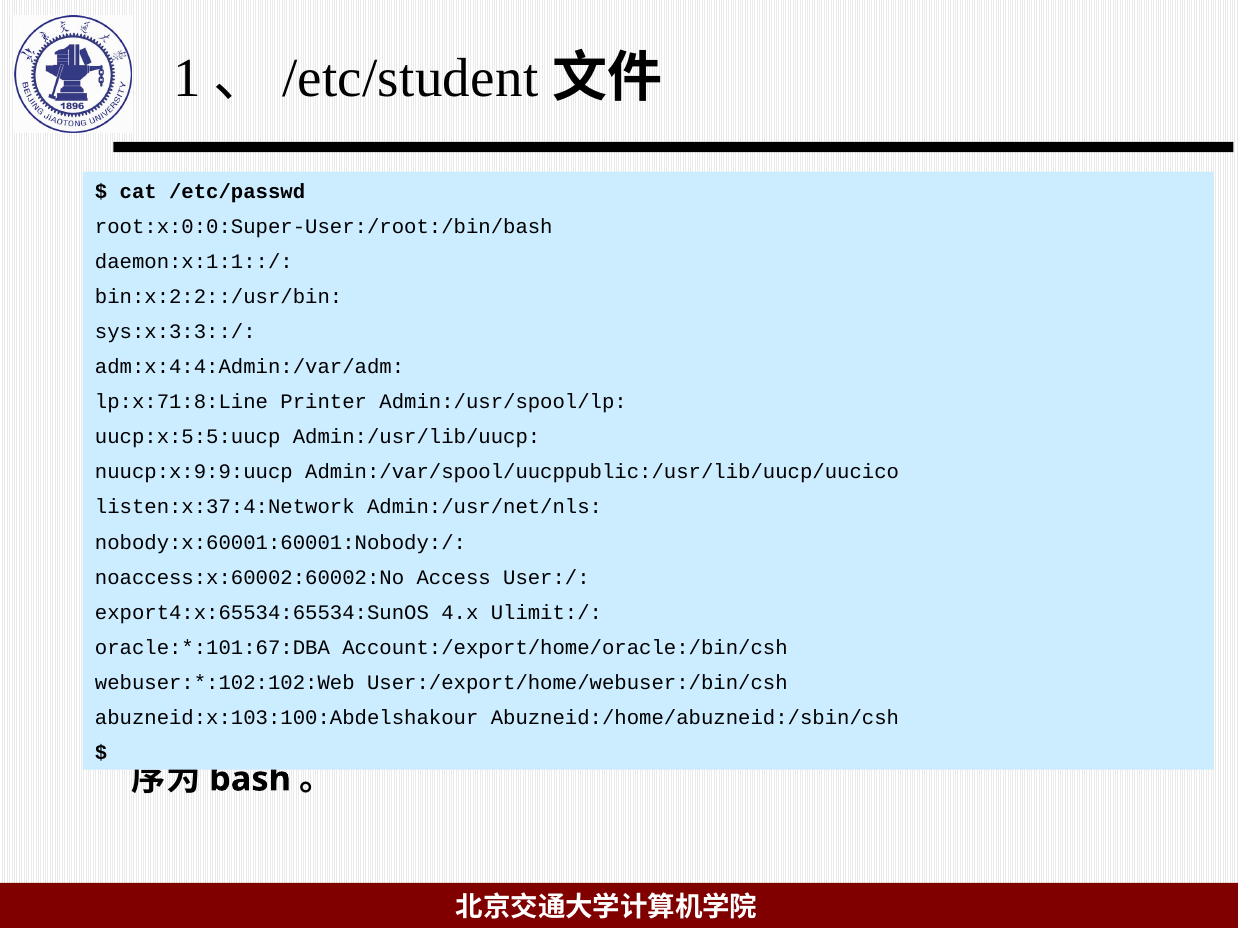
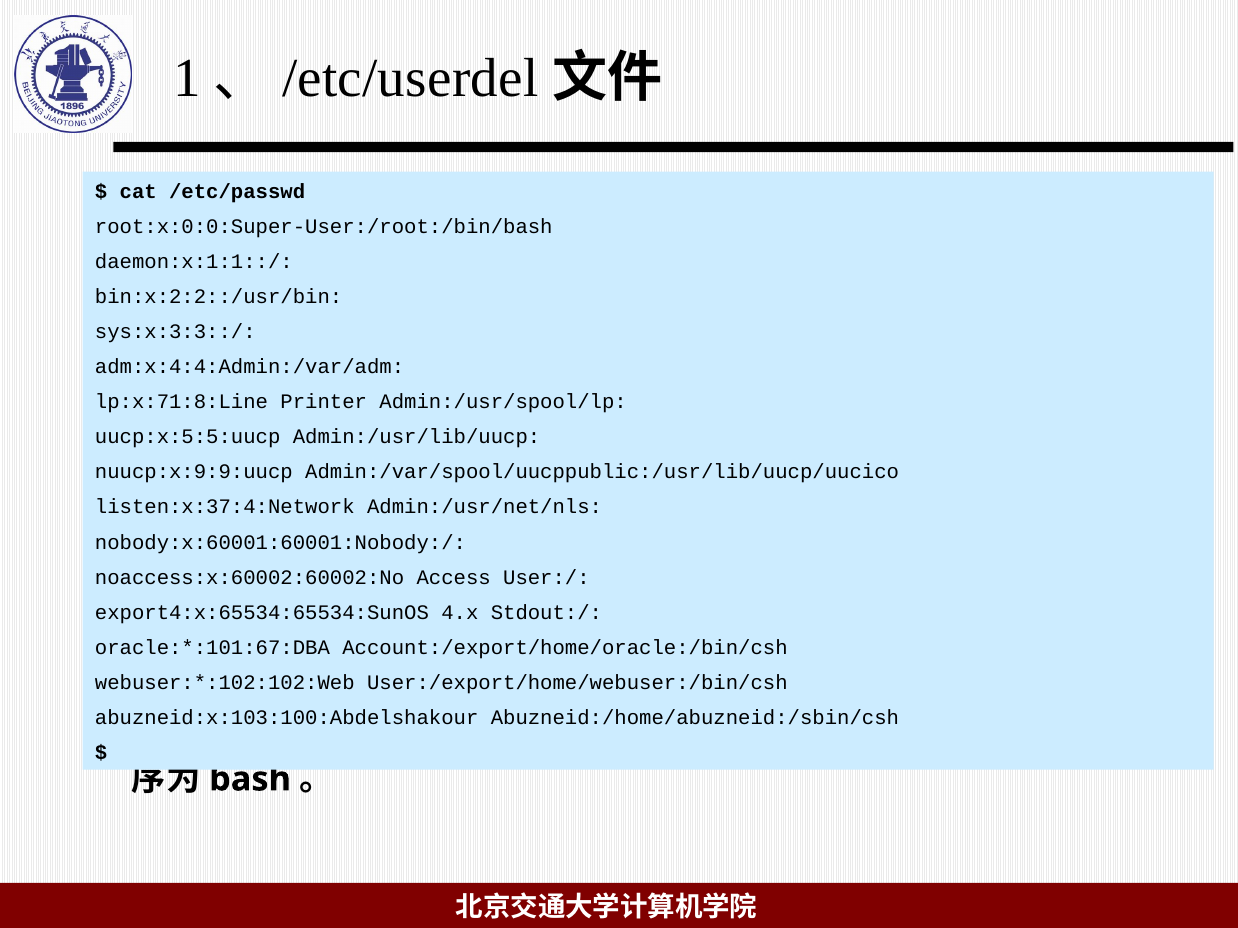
/etc/student: /etc/student -> /etc/userdel
Ulimit:/: Ulimit:/ -> Stdout:/
